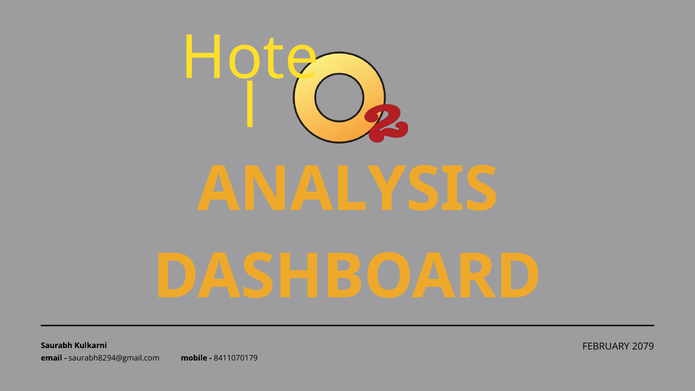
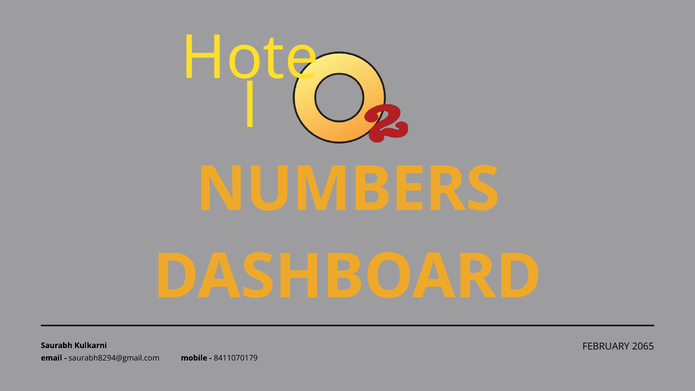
ANALYSIS: ANALYSIS -> NUMBERS
2079: 2079 -> 2065
